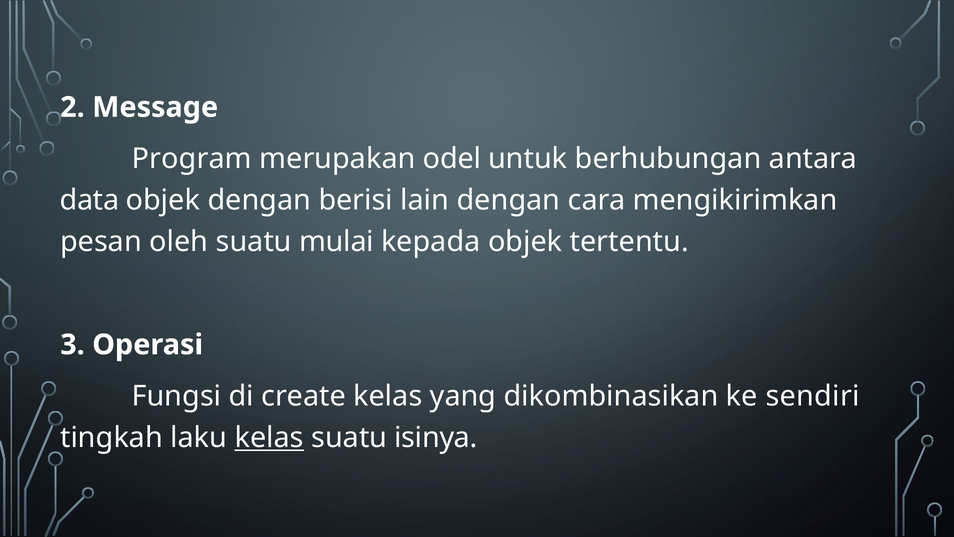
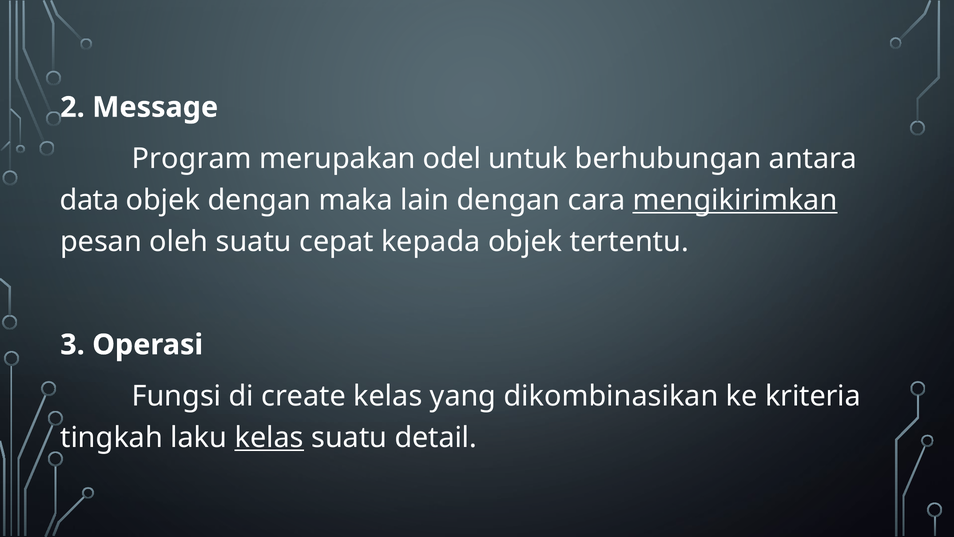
berisi: berisi -> maka
mengikirimkan underline: none -> present
mulai: mulai -> cepat
sendiri: sendiri -> kriteria
isinya: isinya -> detail
